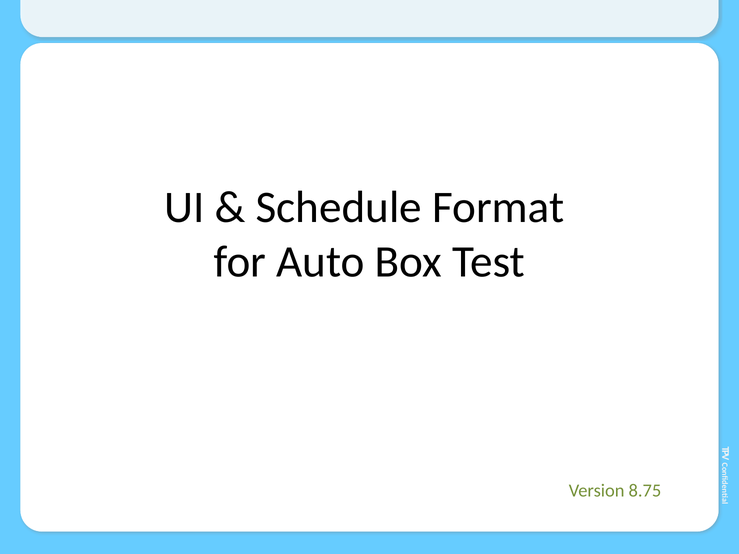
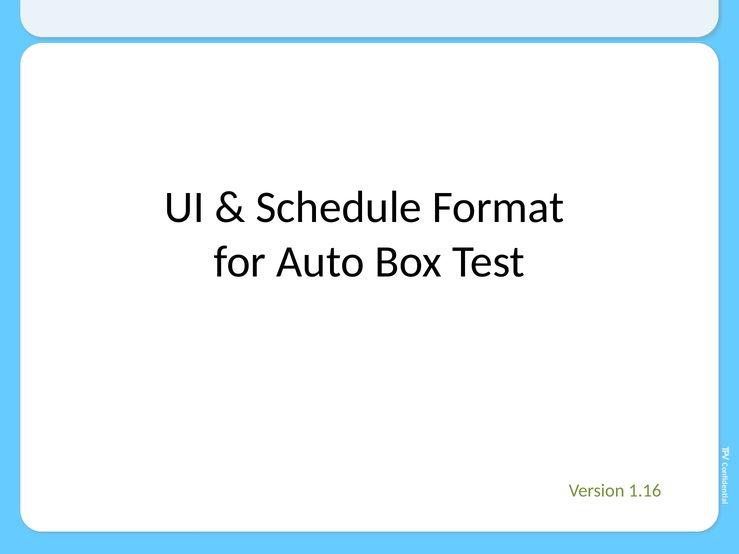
8.75: 8.75 -> 1.16
